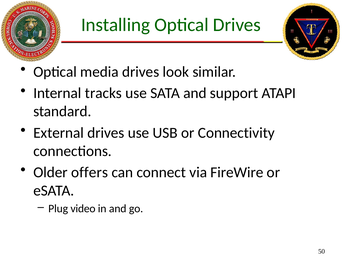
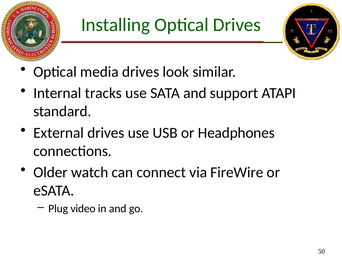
Connectivity: Connectivity -> Headphones
offers: offers -> watch
